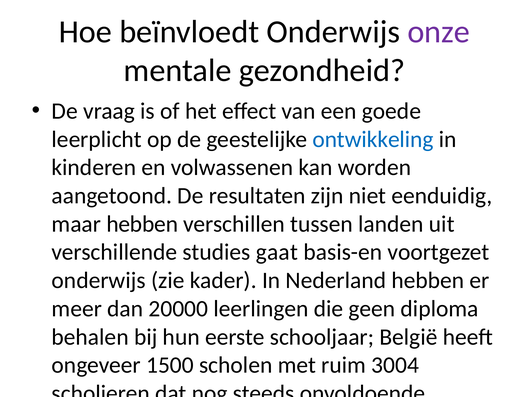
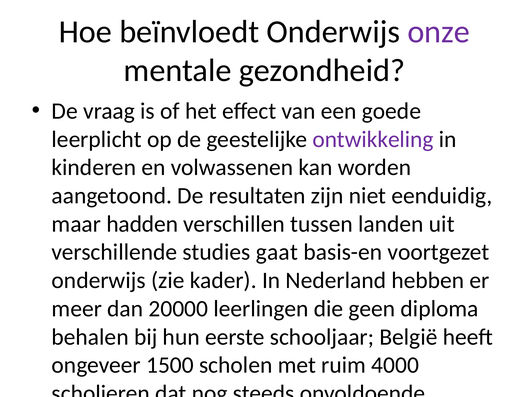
ontwikkeling colour: blue -> purple
maar hebben: hebben -> hadden
3004: 3004 -> 4000
